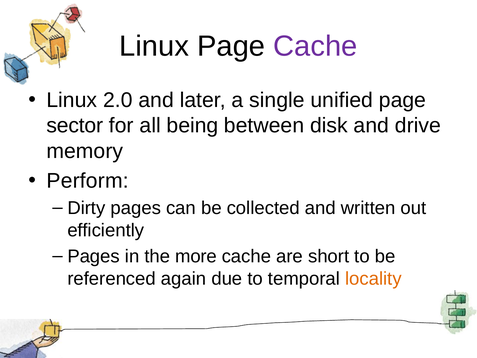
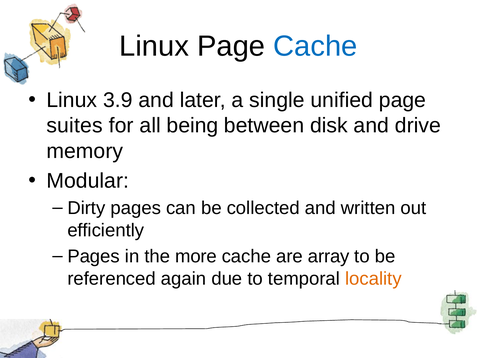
Cache at (315, 46) colour: purple -> blue
2.0: 2.0 -> 3.9
sector: sector -> suites
Perform: Perform -> Modular
short: short -> array
